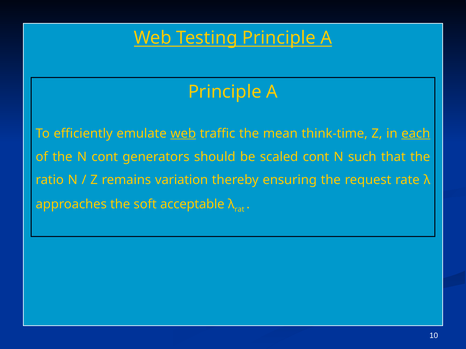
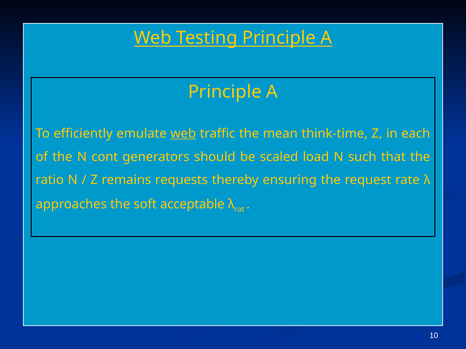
each underline: present -> none
scaled cont: cont -> load
variation: variation -> requests
